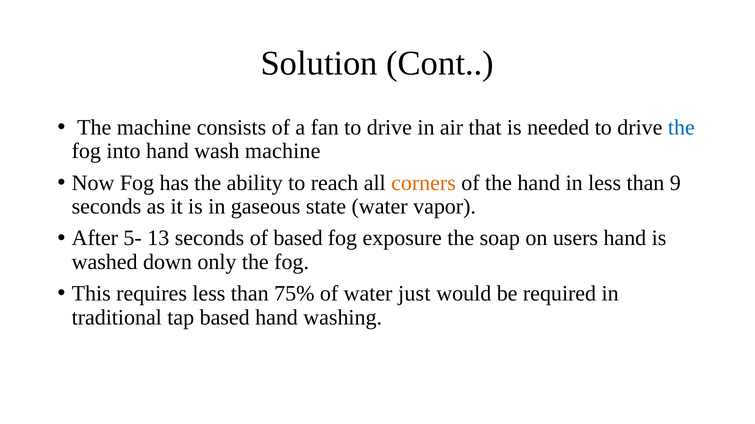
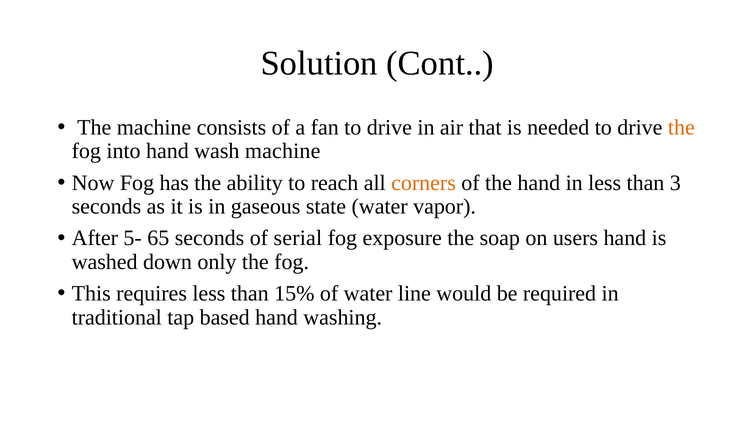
the at (681, 128) colour: blue -> orange
9: 9 -> 3
13: 13 -> 65
of based: based -> serial
75%: 75% -> 15%
just: just -> line
